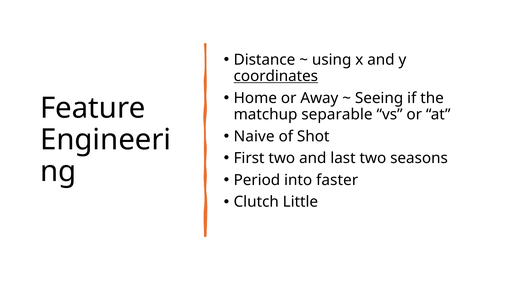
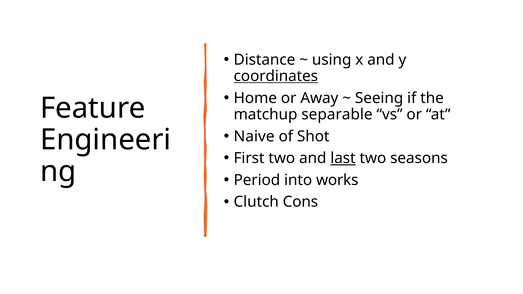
last underline: none -> present
faster: faster -> works
Little: Little -> Cons
